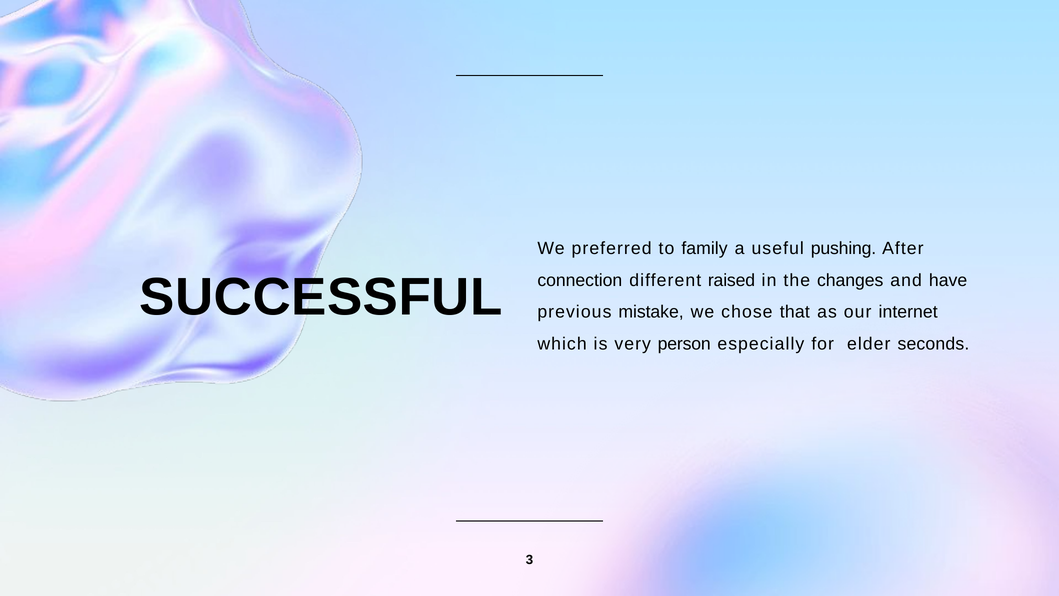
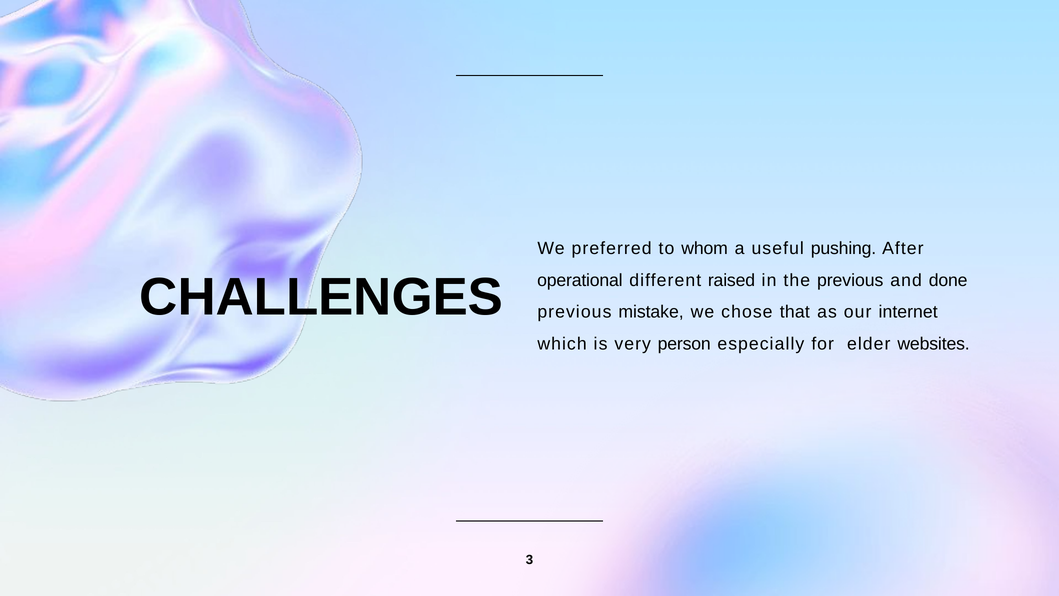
family: family -> whom
connection: connection -> operational
the changes: changes -> previous
have: have -> done
SUCCESSFUL: SUCCESSFUL -> CHALLENGES
seconds: seconds -> websites
